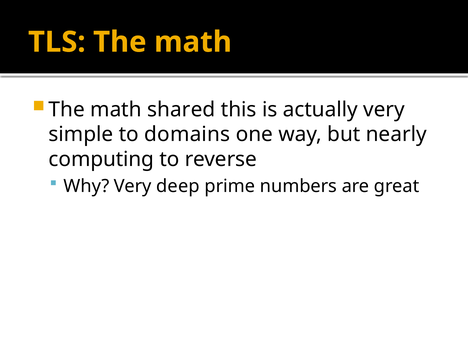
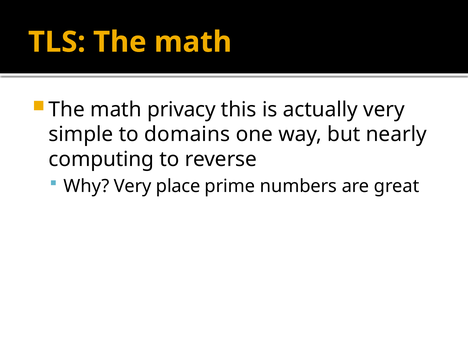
shared: shared -> privacy
deep: deep -> place
